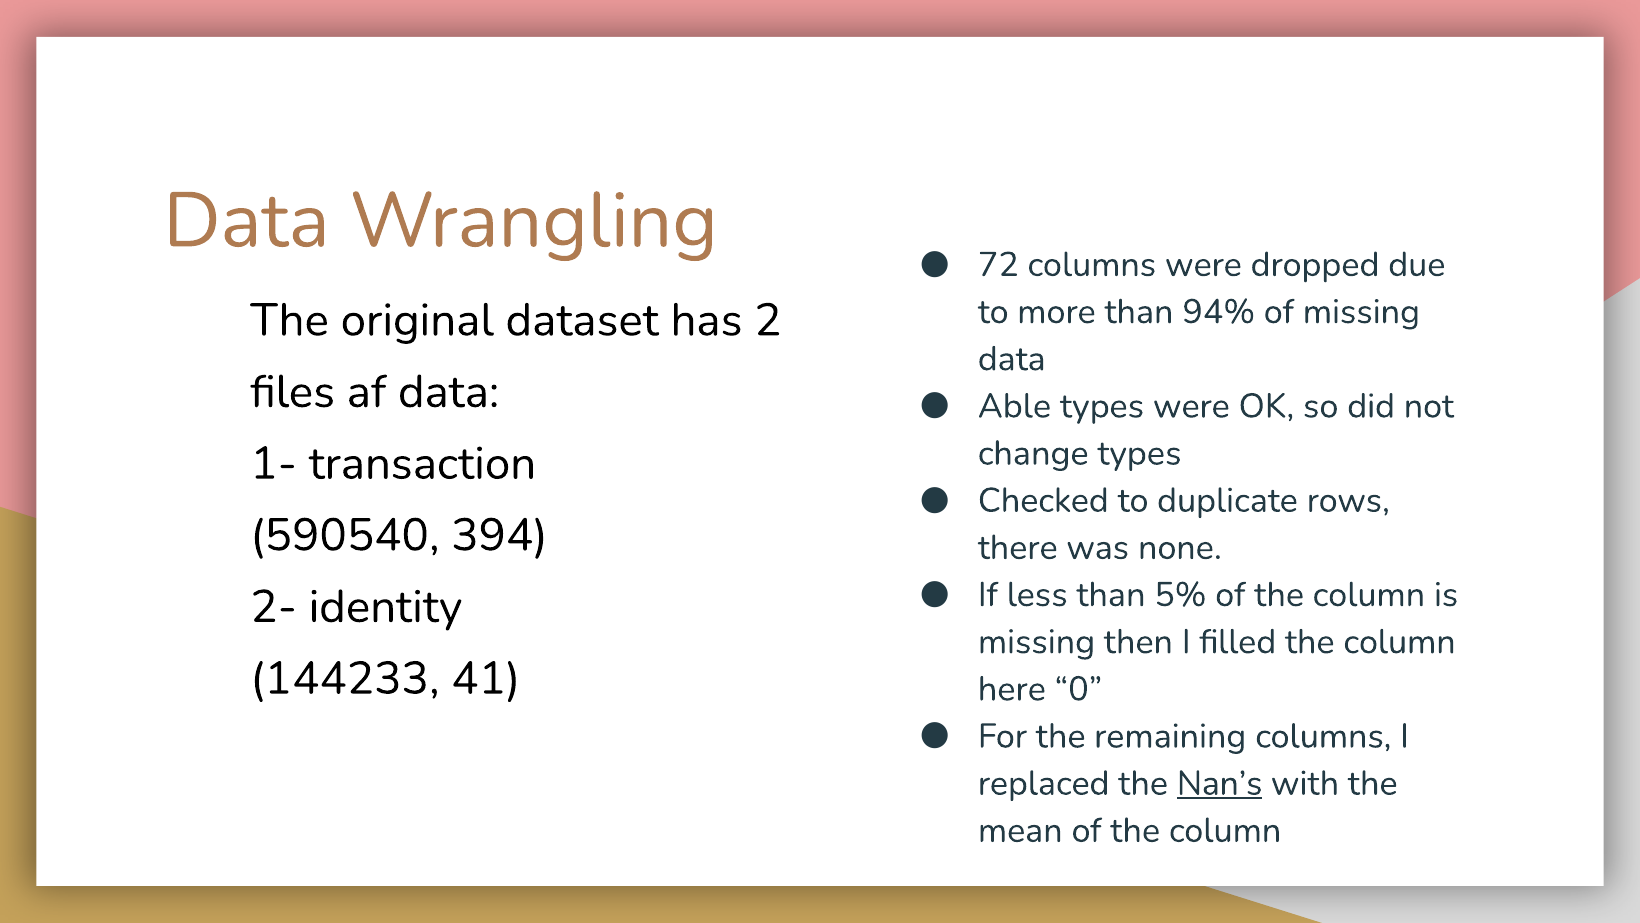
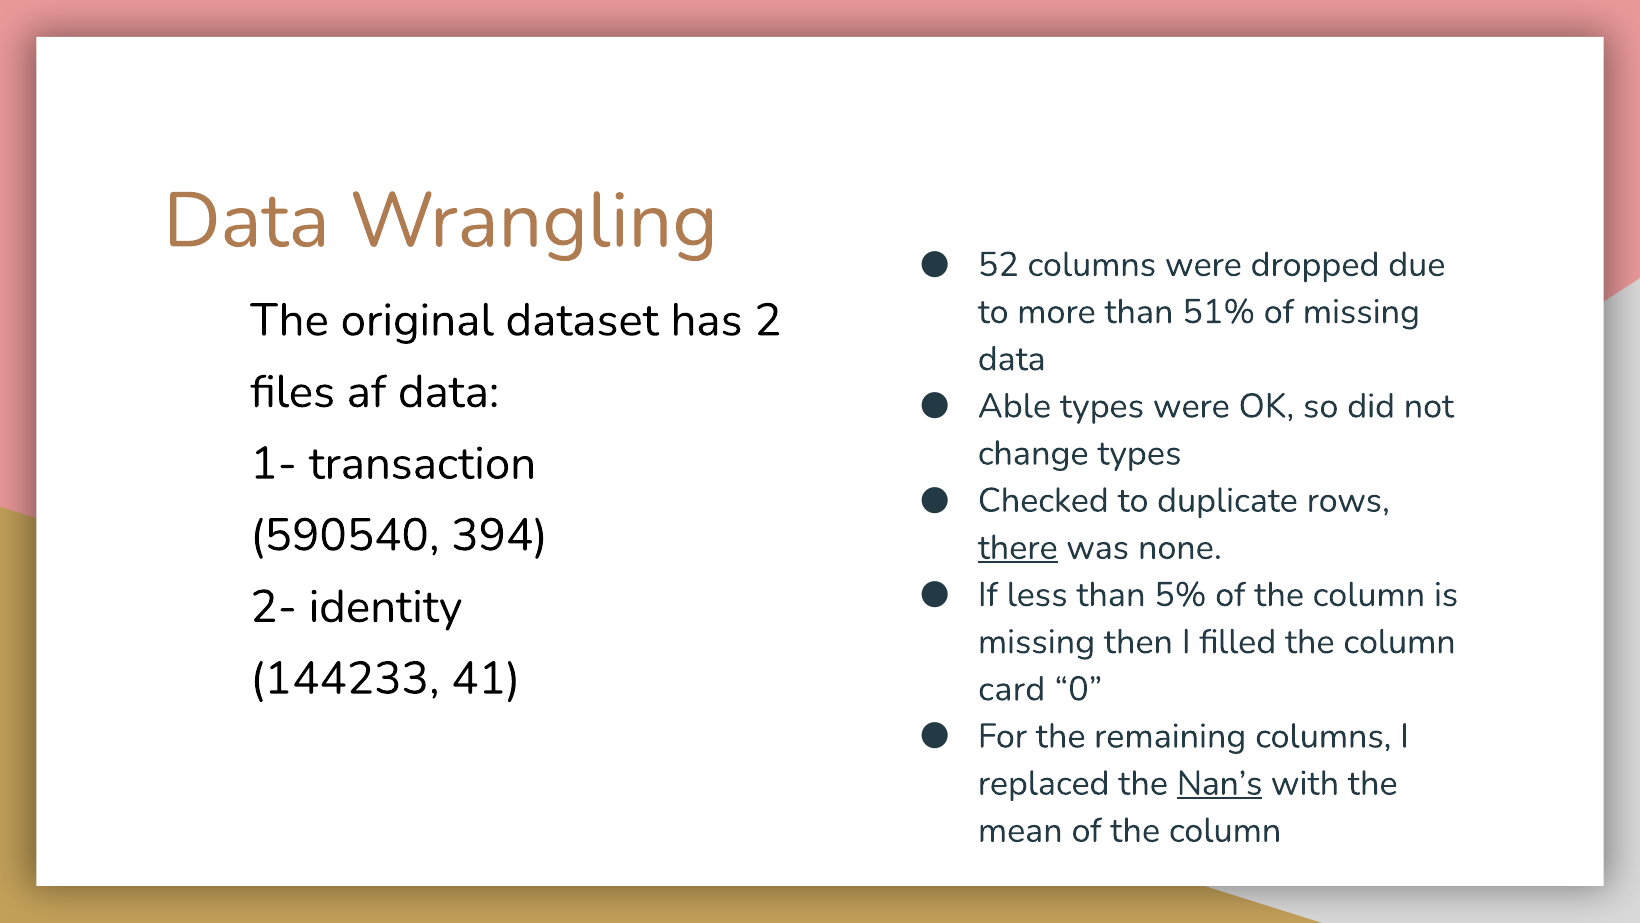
72: 72 -> 52
94%: 94% -> 51%
there underline: none -> present
here: here -> card
